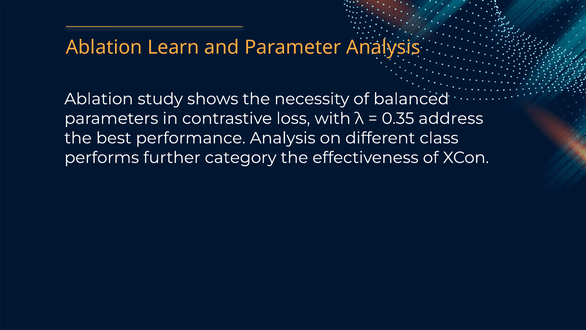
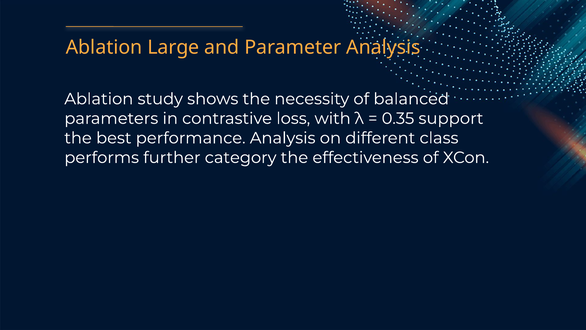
Learn: Learn -> Large
address: address -> support
